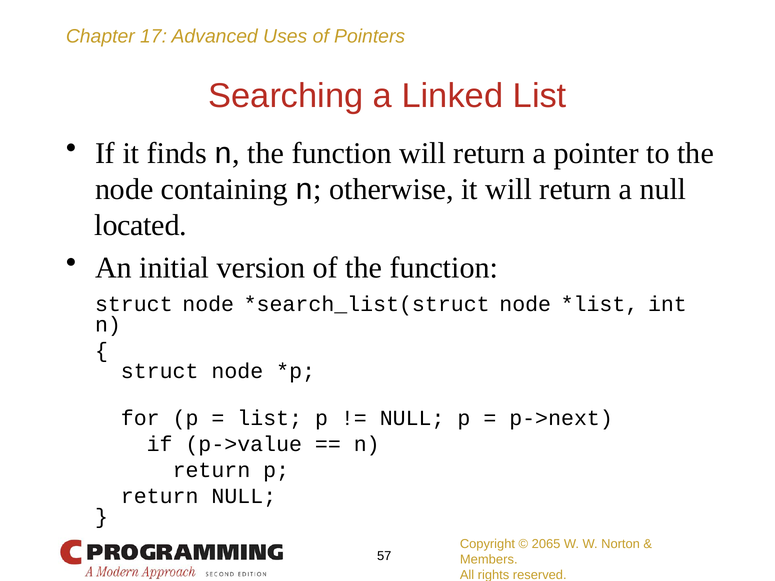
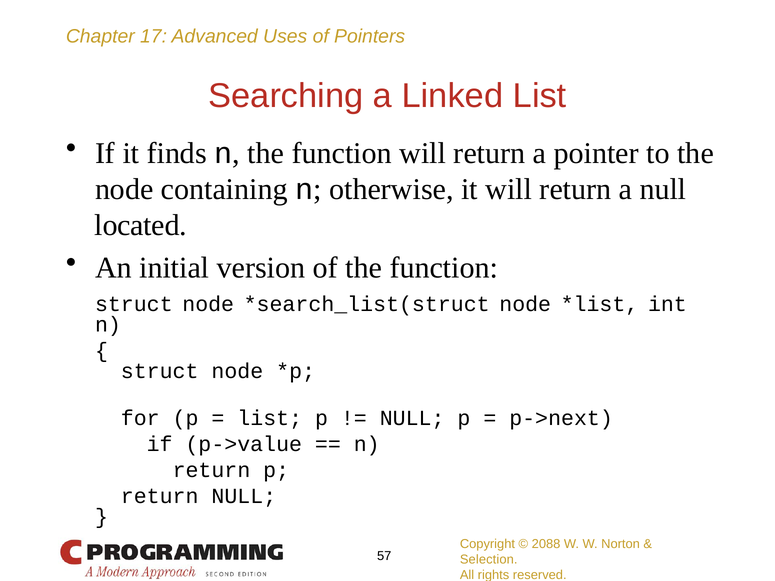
2065: 2065 -> 2088
Members: Members -> Selection
